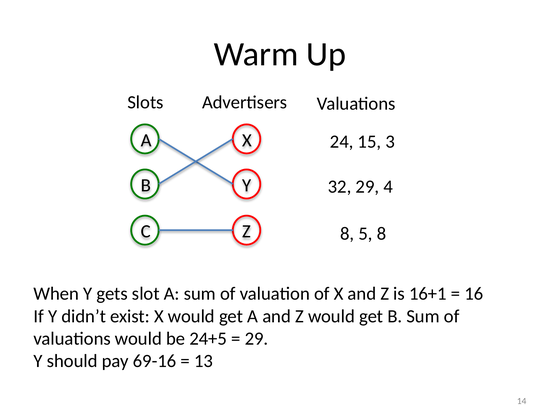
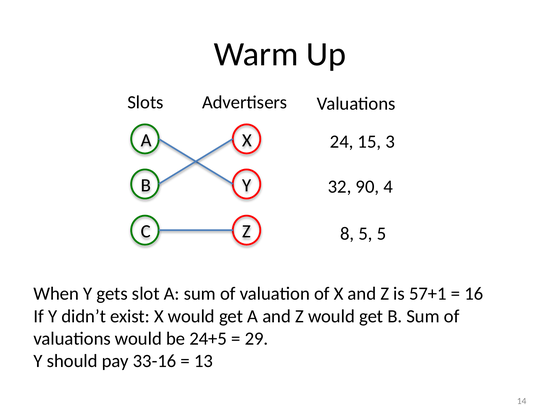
32 29: 29 -> 90
5 8: 8 -> 5
16+1: 16+1 -> 57+1
69-16: 69-16 -> 33-16
